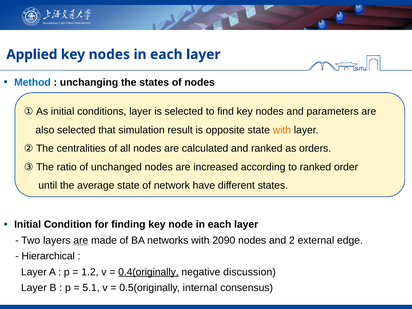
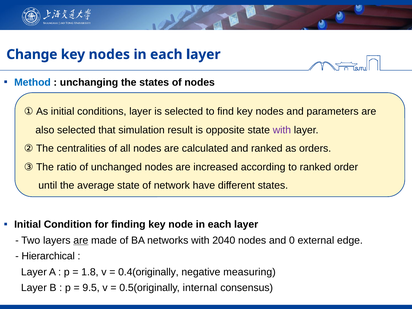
Applied: Applied -> Change
with at (282, 130) colour: orange -> purple
2090: 2090 -> 2040
2: 2 -> 0
1.2: 1.2 -> 1.8
0.4(originally underline: present -> none
discussion: discussion -> measuring
5.1: 5.1 -> 9.5
